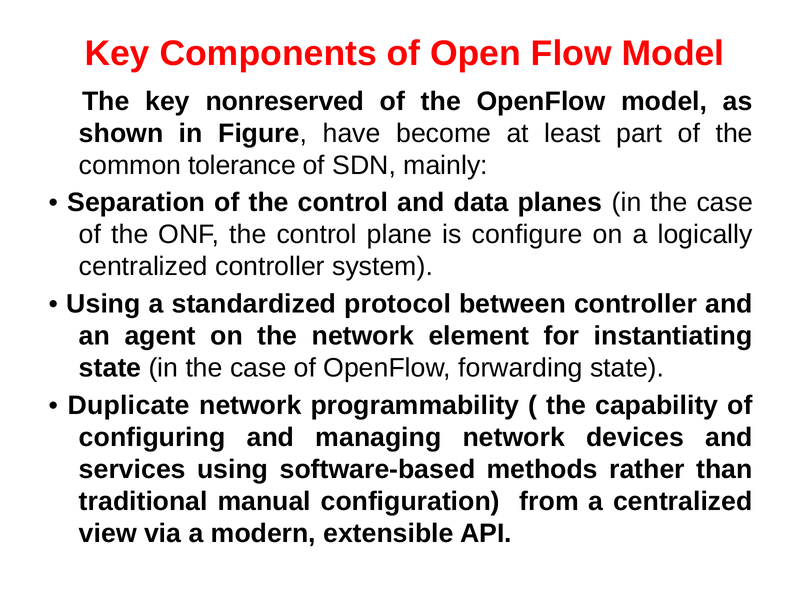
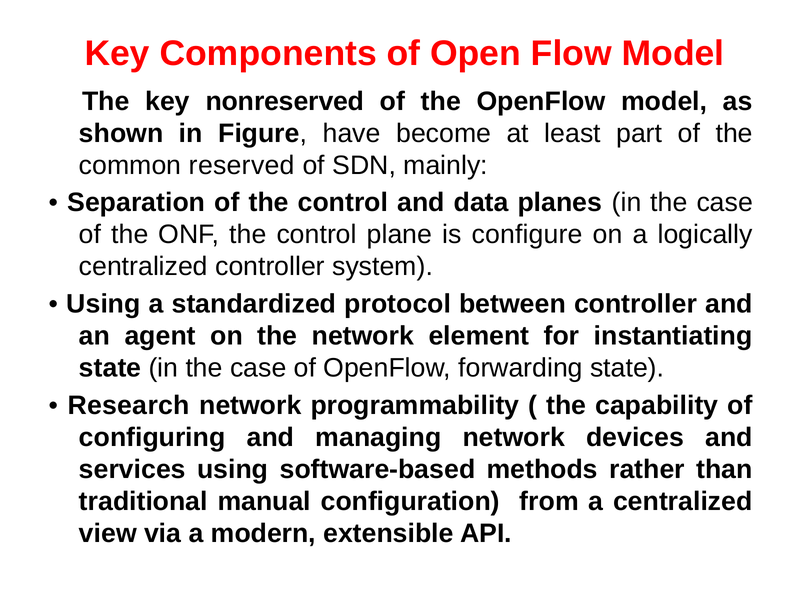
tolerance: tolerance -> reserved
Duplicate: Duplicate -> Research
